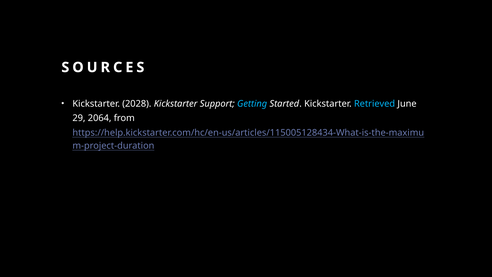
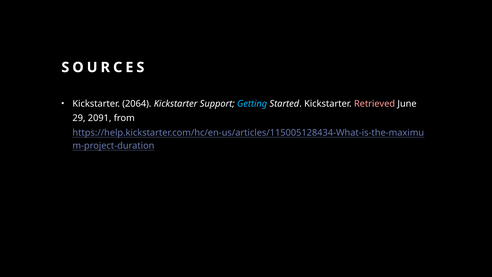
2028: 2028 -> 2064
Retrieved colour: light blue -> pink
2064: 2064 -> 2091
